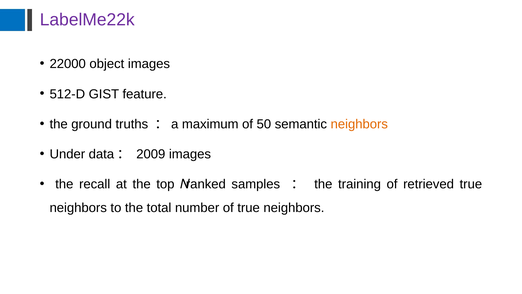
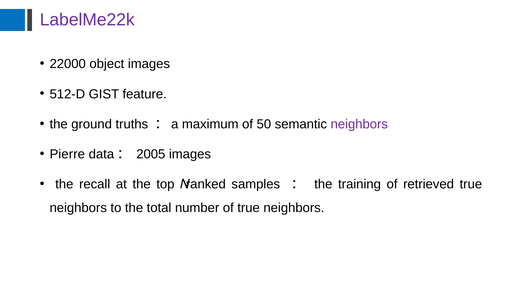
neighbors at (359, 124) colour: orange -> purple
Under: Under -> Pierre
2009: 2009 -> 2005
